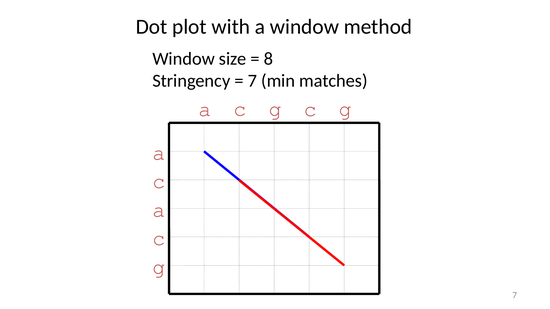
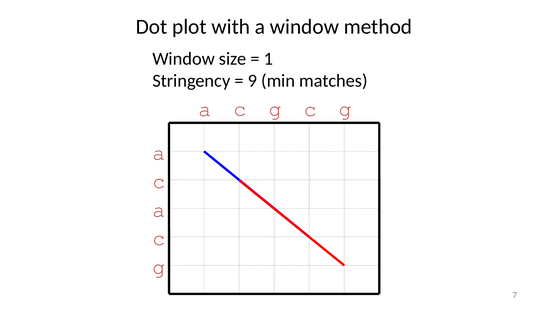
8: 8 -> 1
7 at (252, 81): 7 -> 9
